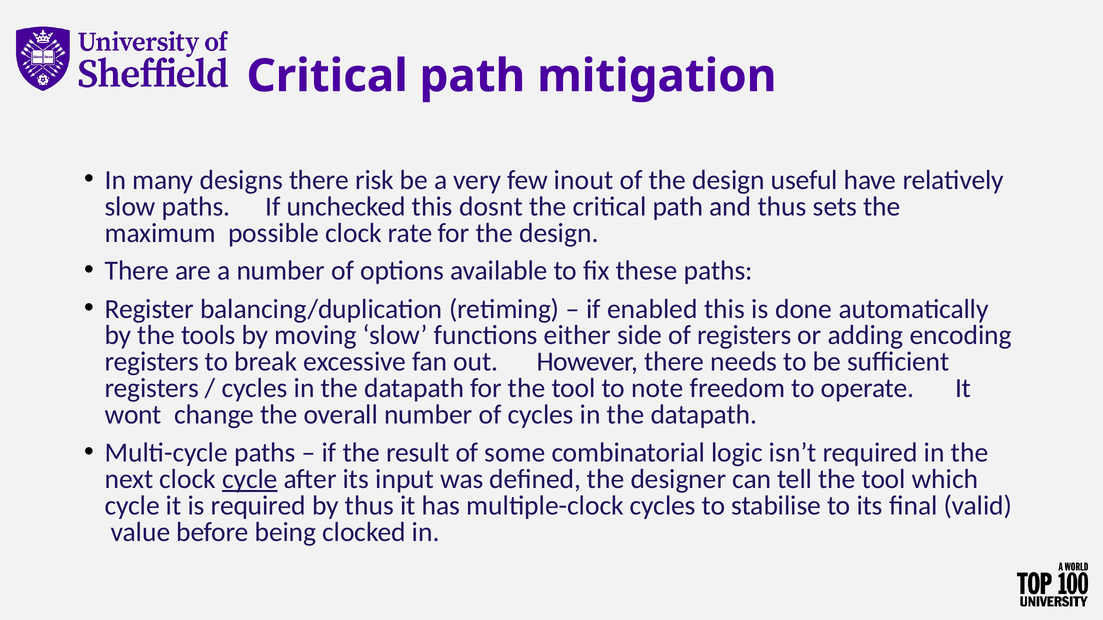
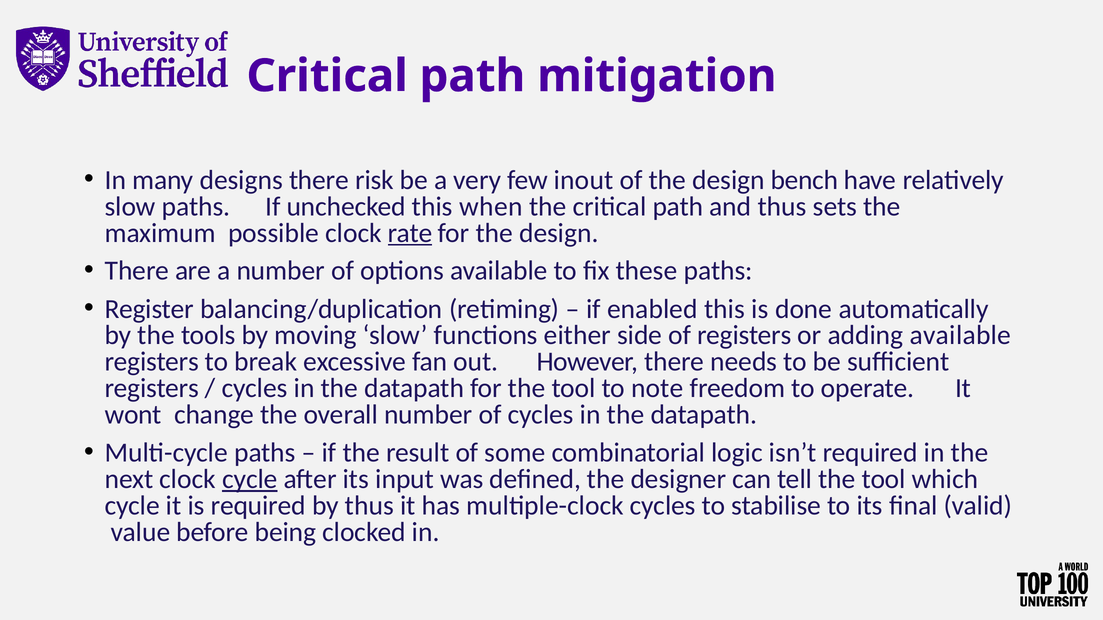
useful: useful -> bench
dosnt: dosnt -> when
rate underline: none -> present
adding encoding: encoding -> available
